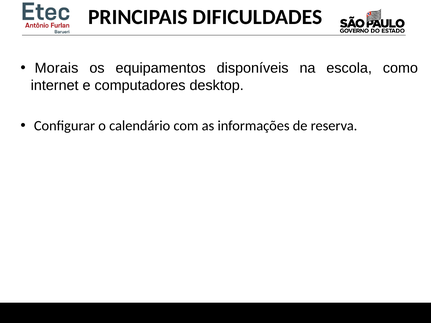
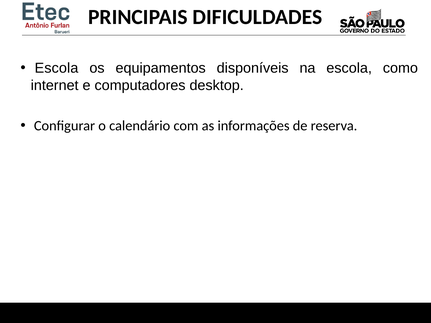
Morais at (57, 68): Morais -> Escola
